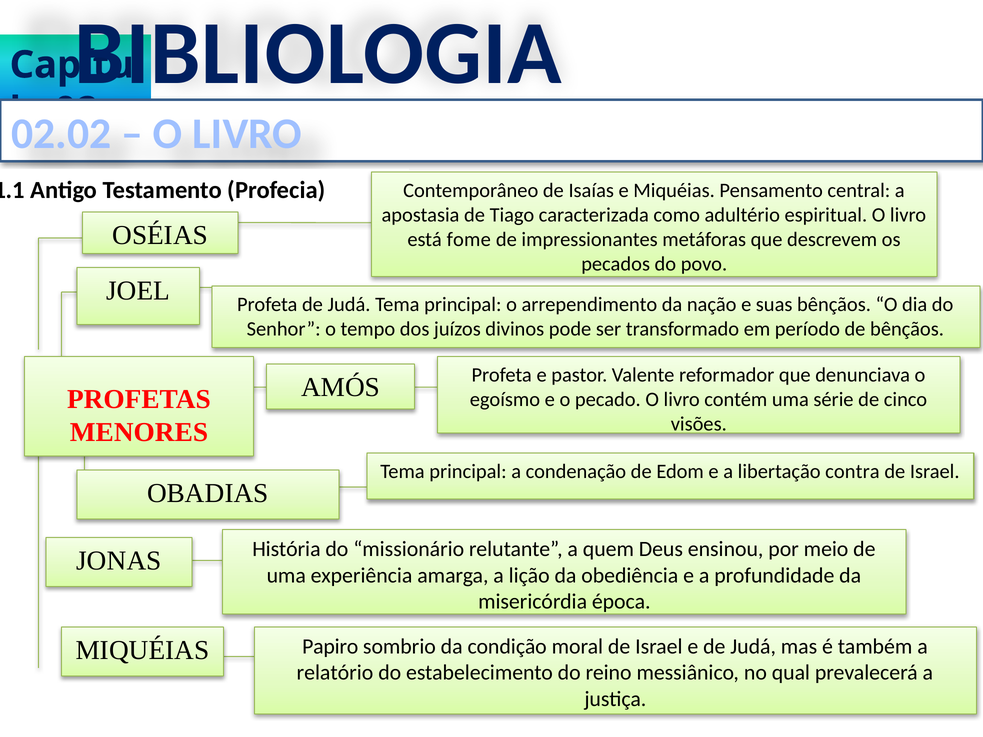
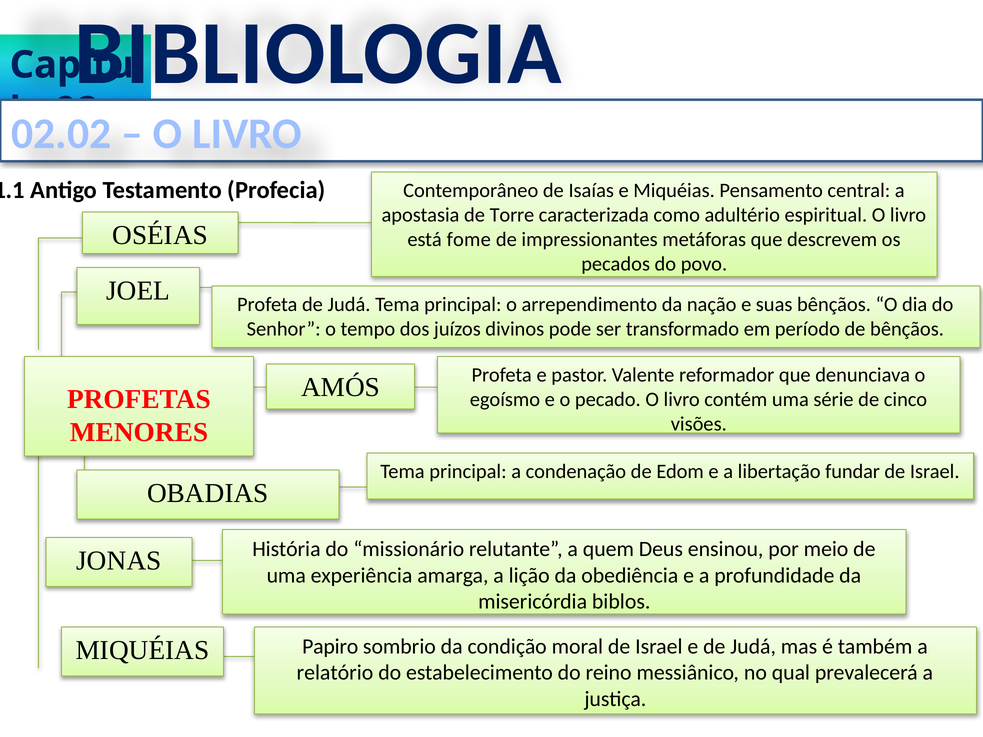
Tiago: Tiago -> Torre
contra: contra -> fundar
época: época -> biblos
